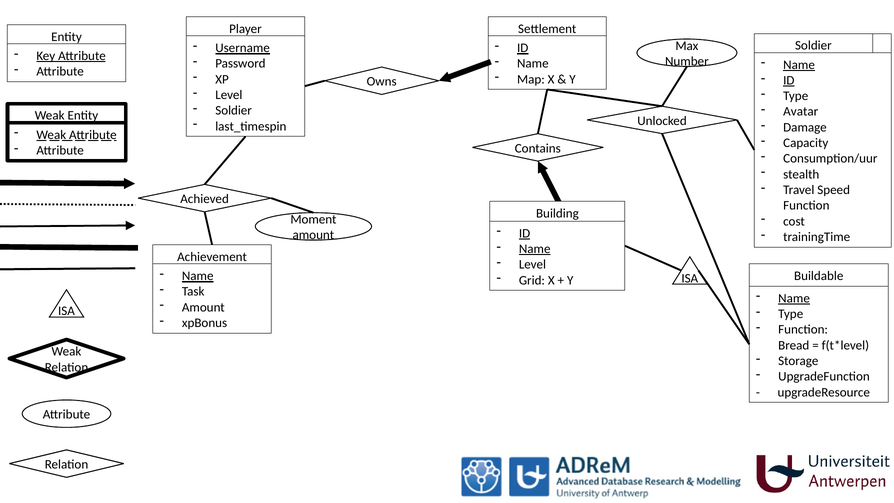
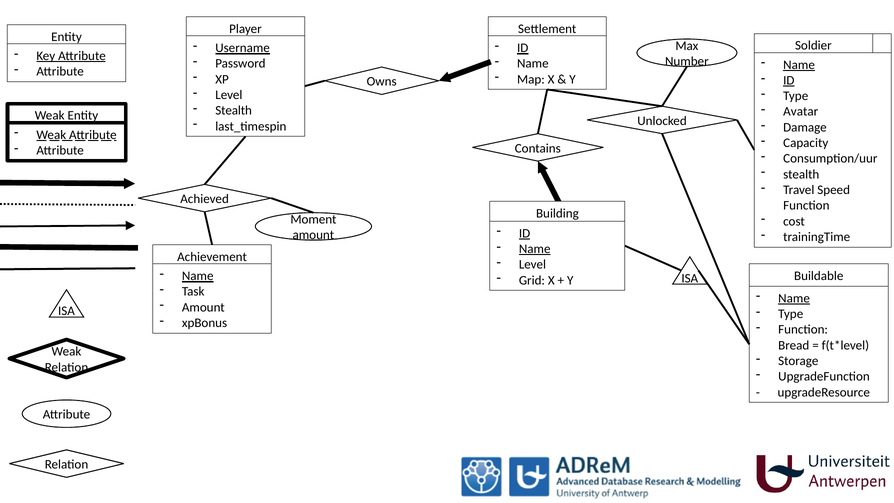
Soldier at (234, 111): Soldier -> Stealth
